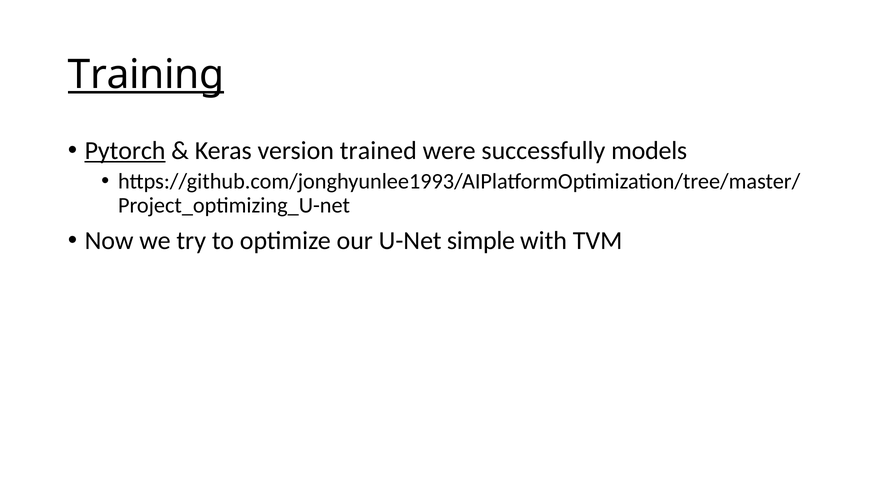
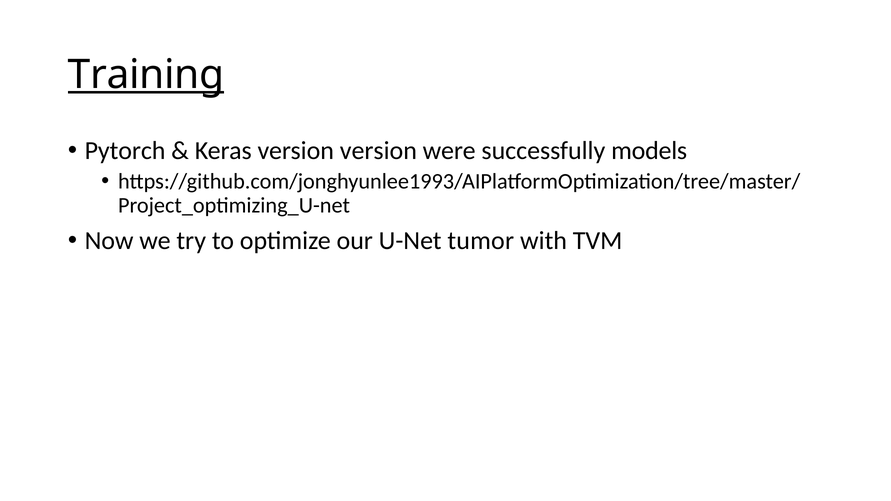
Pytorch underline: present -> none
version trained: trained -> version
simple: simple -> tumor
